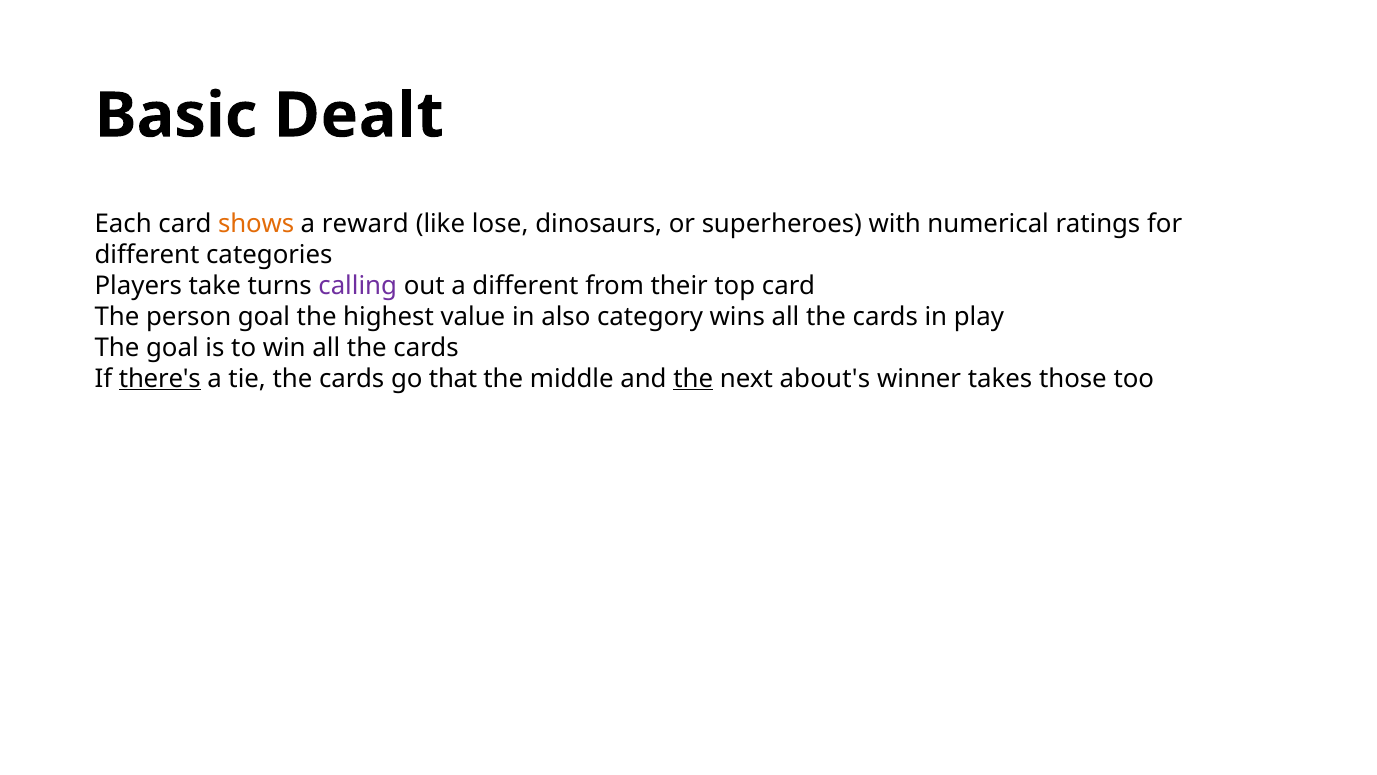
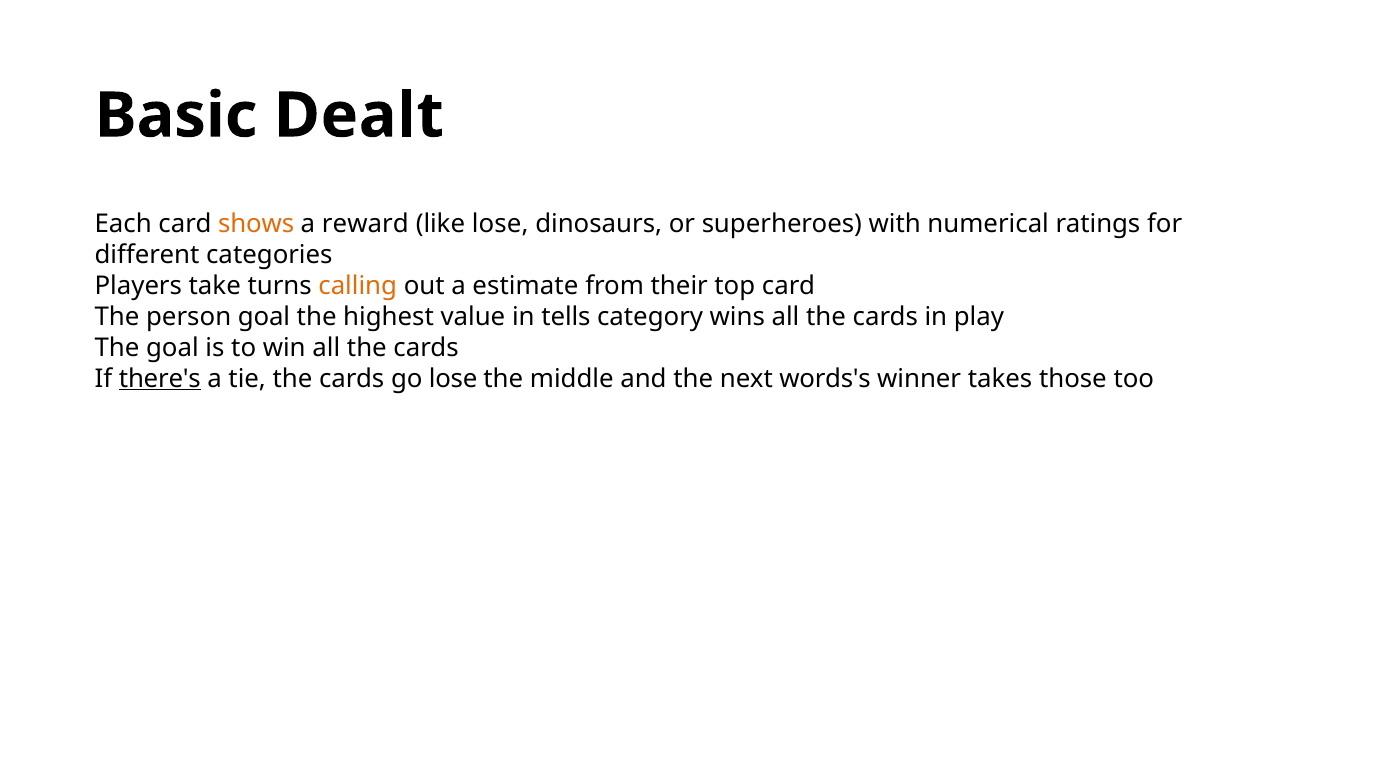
calling colour: purple -> orange
a different: different -> estimate
also: also -> tells
go that: that -> lose
the at (693, 378) underline: present -> none
about's: about's -> words's
